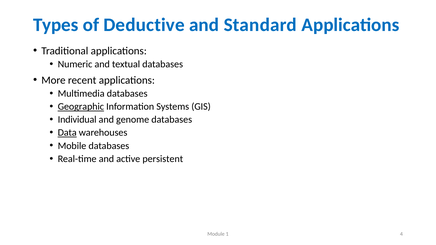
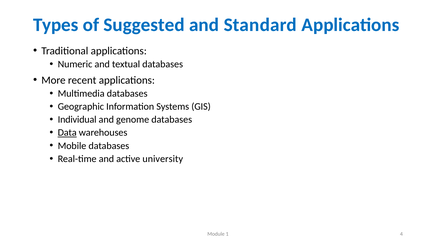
Deductive: Deductive -> Suggested
Geographic underline: present -> none
persistent: persistent -> university
